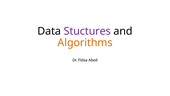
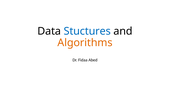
Stuctures colour: purple -> blue
